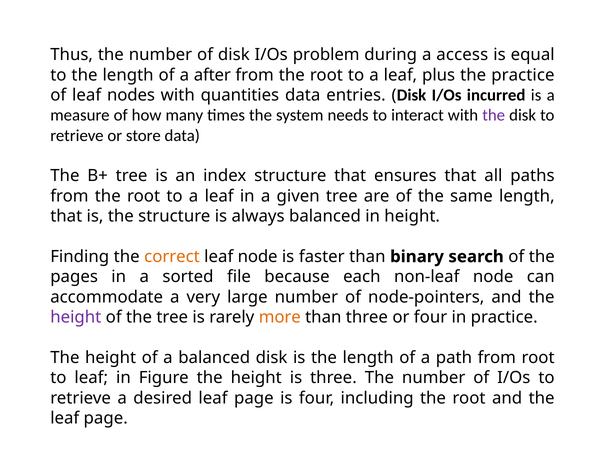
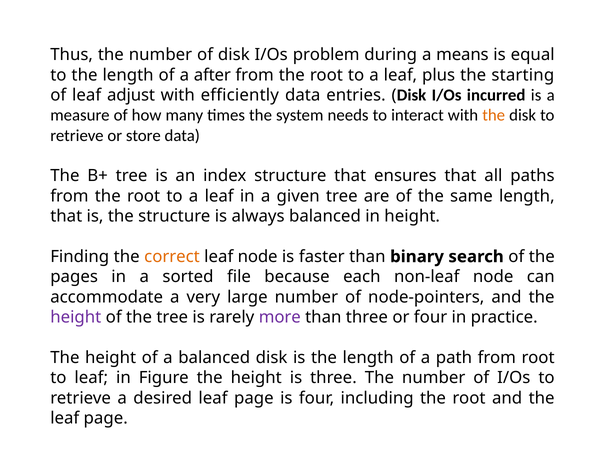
access: access -> means
the practice: practice -> starting
nodes: nodes -> adjust
quantities: quantities -> efficiently
the at (494, 115) colour: purple -> orange
more colour: orange -> purple
